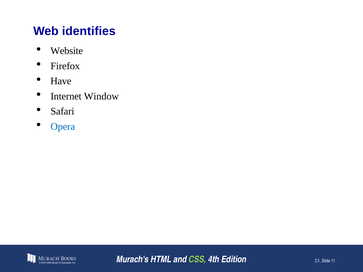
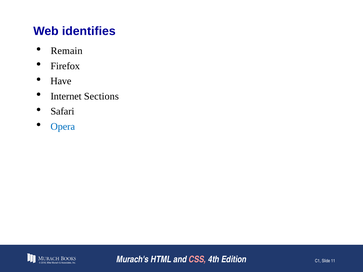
Website: Website -> Remain
Window: Window -> Sections
CSS colour: light green -> pink
